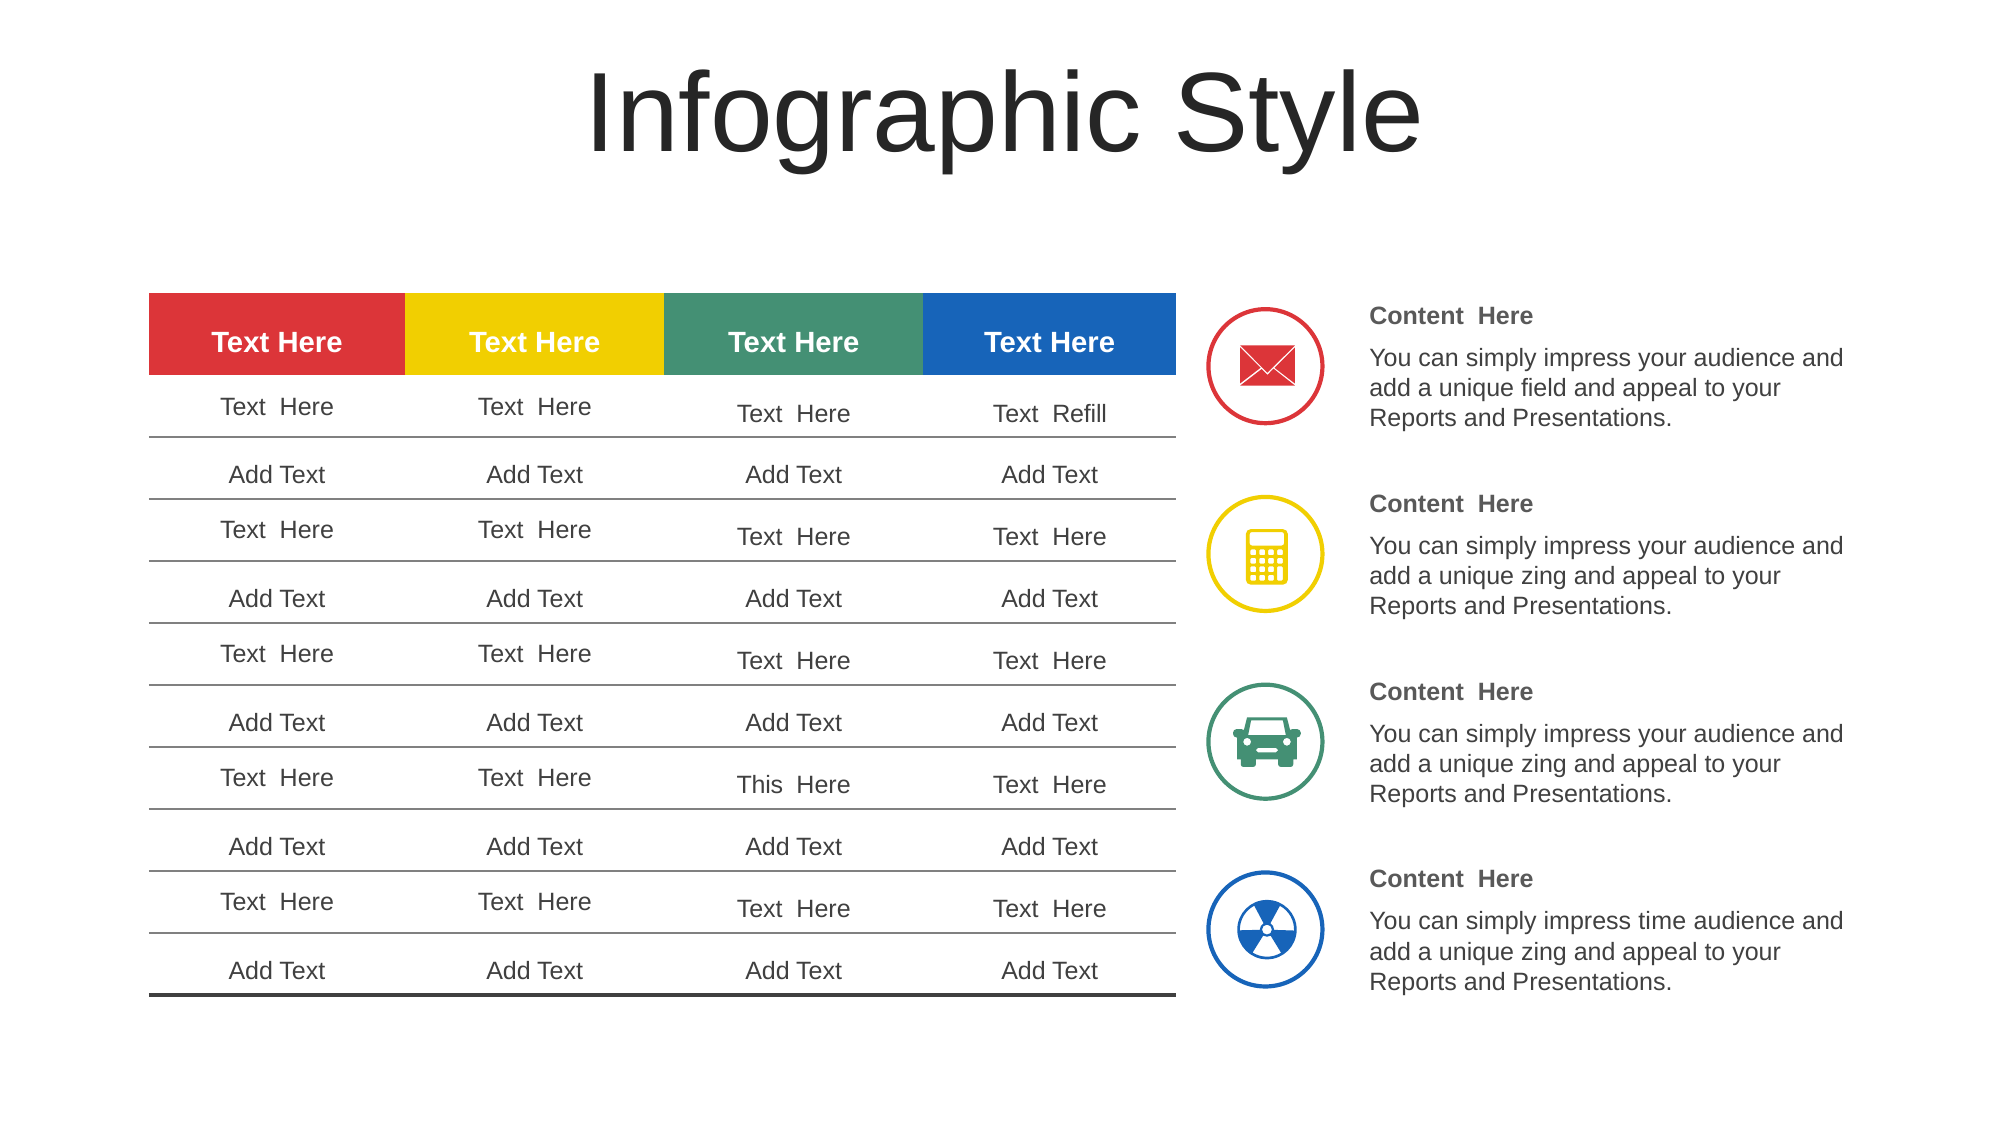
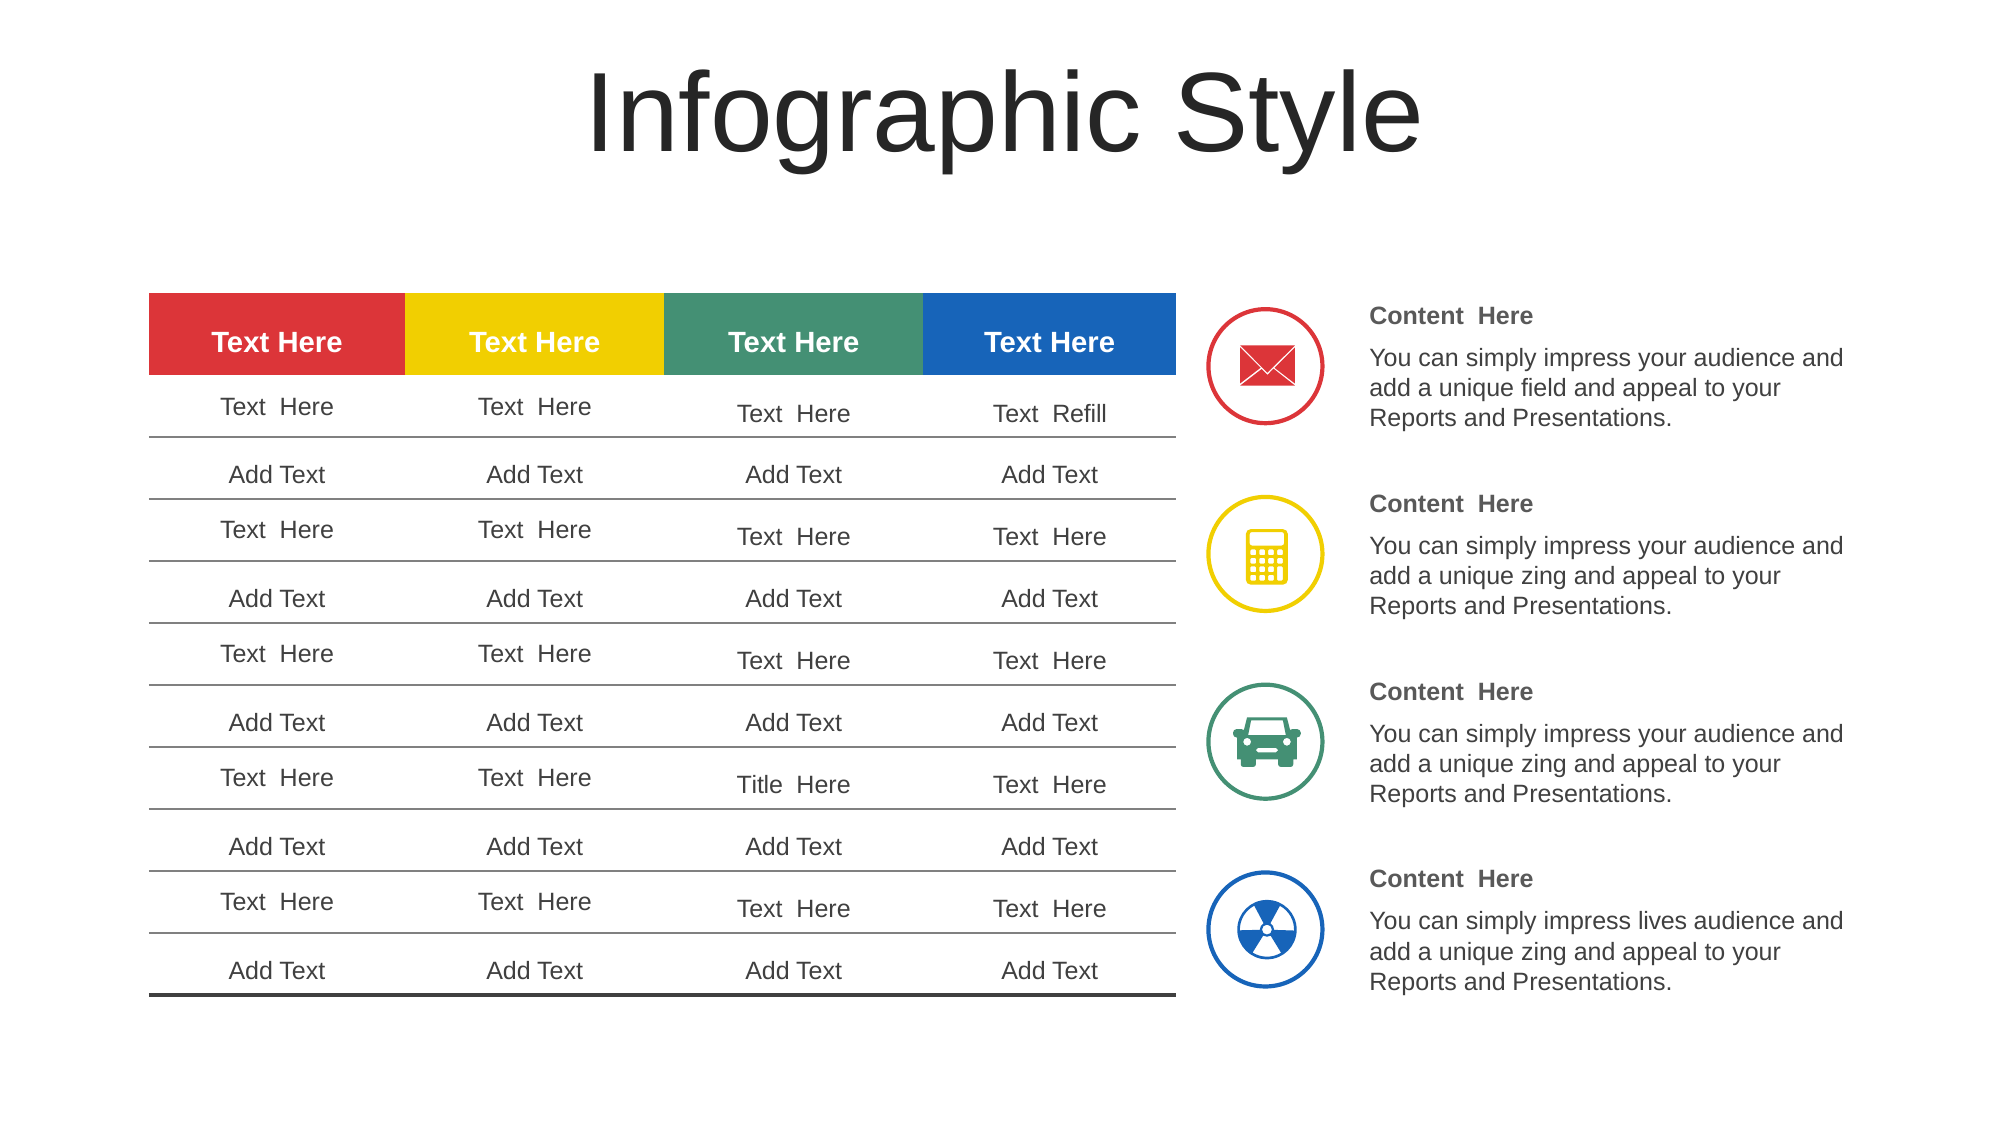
This: This -> Title
time: time -> lives
